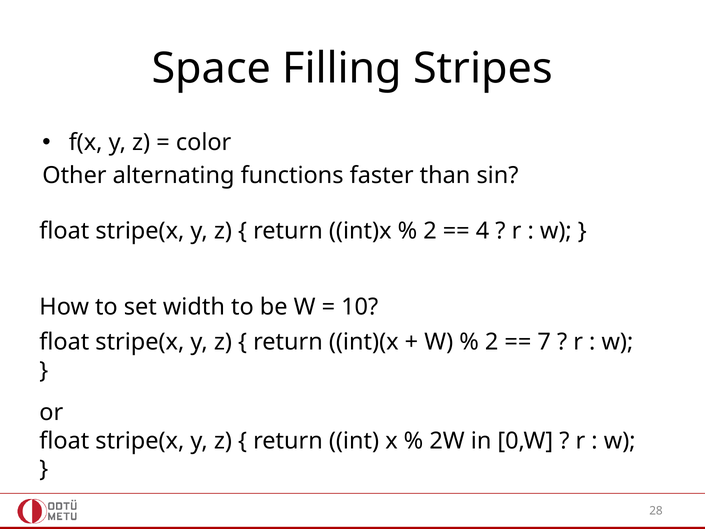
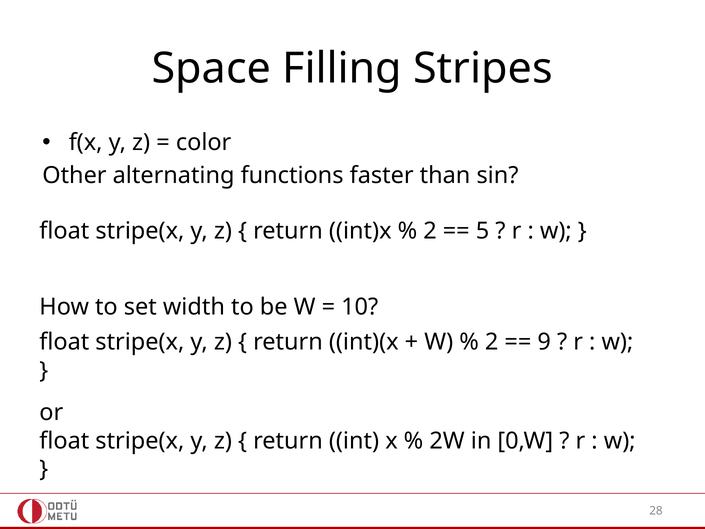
4: 4 -> 5
7: 7 -> 9
